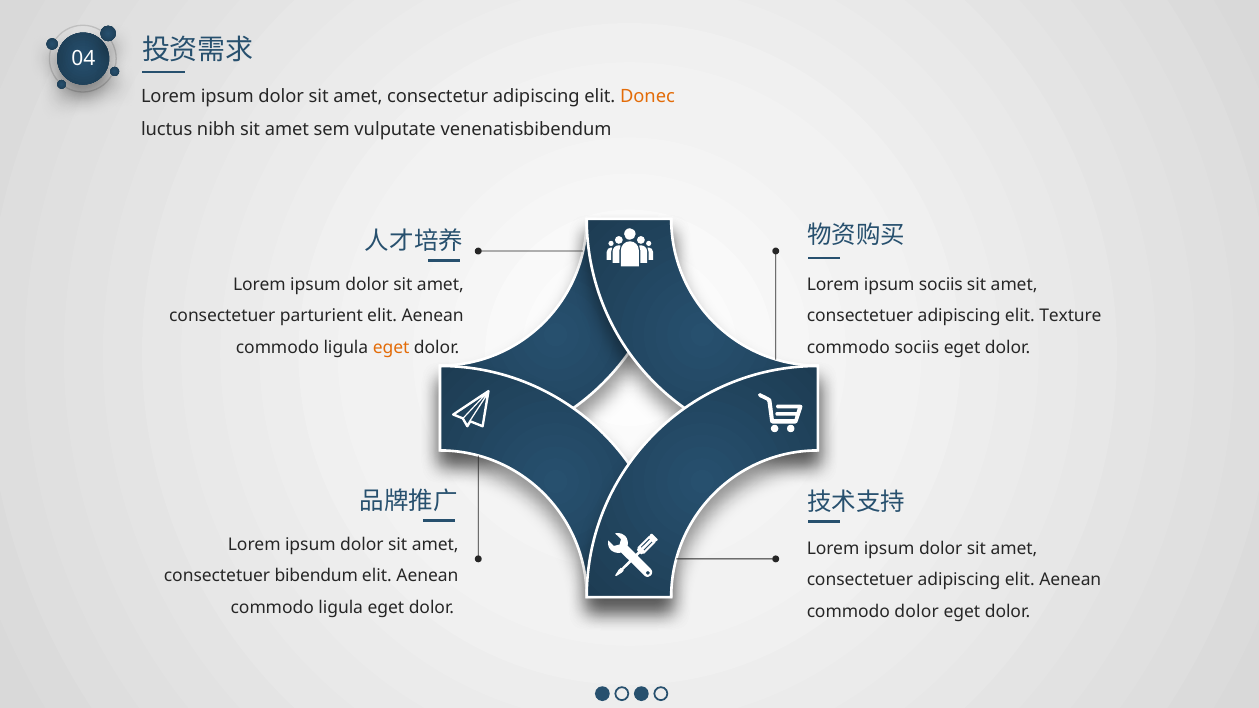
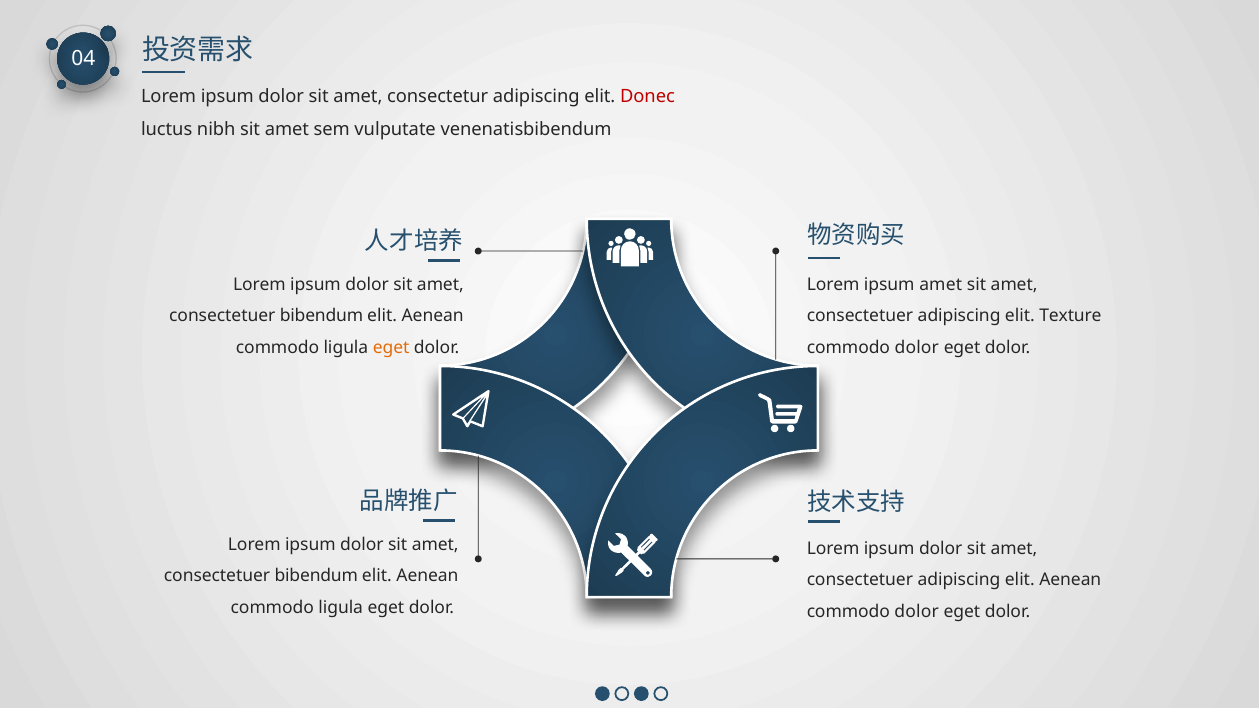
Donec colour: orange -> red
ipsum sociis: sociis -> amet
parturient at (321, 316): parturient -> bibendum
sociis at (917, 348): sociis -> dolor
